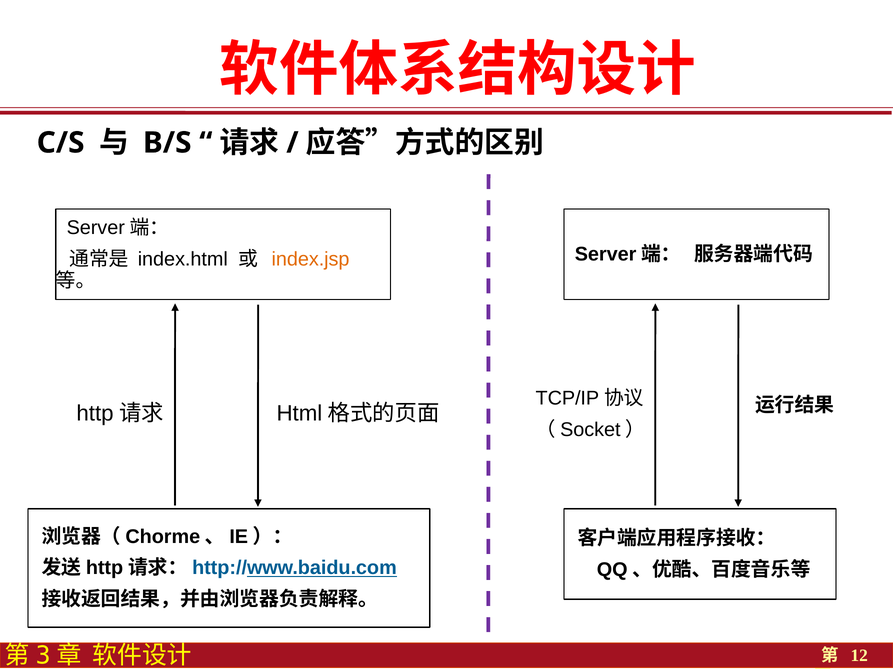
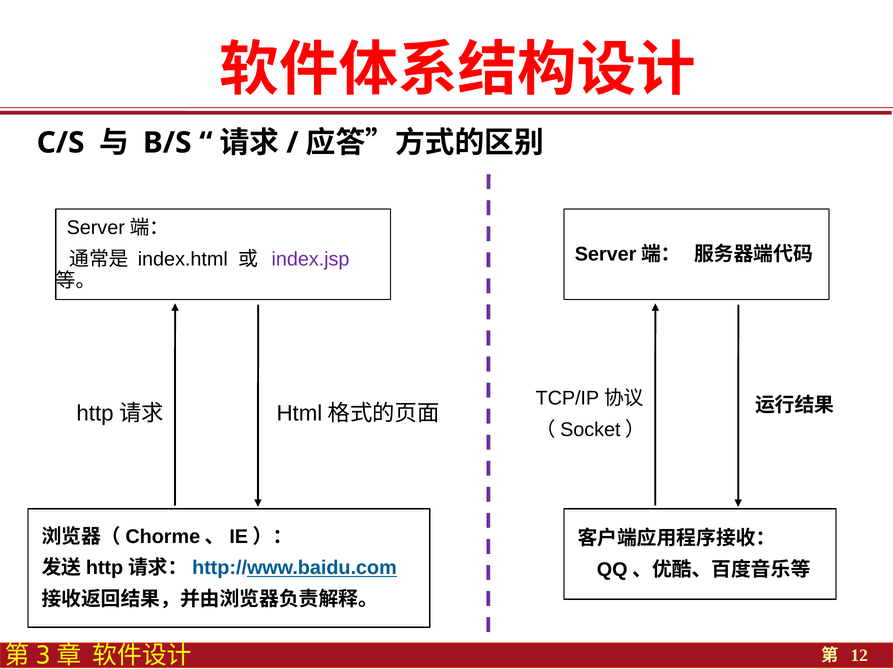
index.jsp colour: orange -> purple
